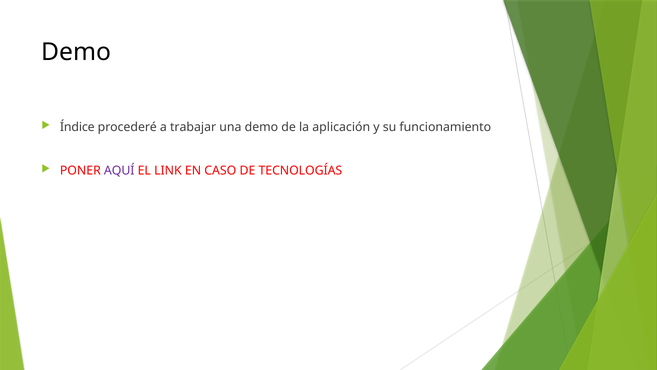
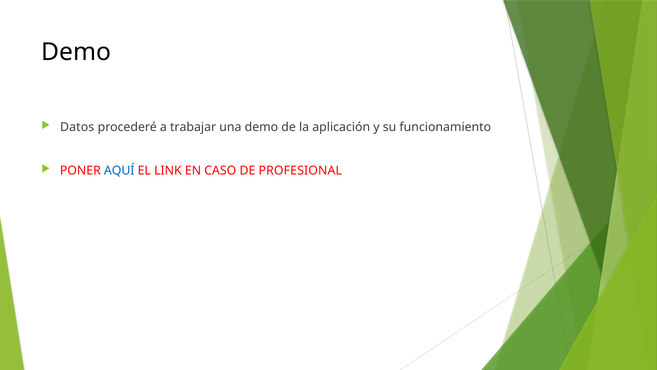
Índice: Índice -> Datos
AQUÍ colour: purple -> blue
TECNOLOGÍAS: TECNOLOGÍAS -> PROFESIONAL
